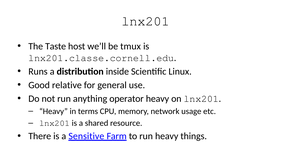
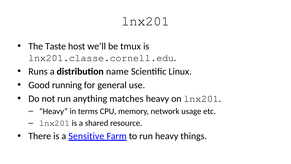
inside: inside -> name
relative: relative -> running
operator: operator -> matches
